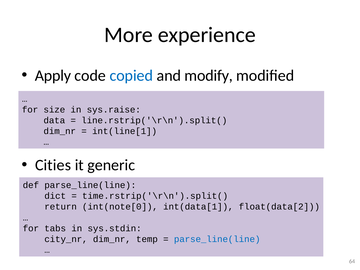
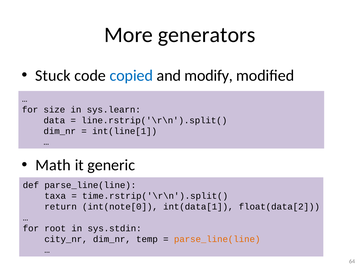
experience: experience -> generators
Apply: Apply -> Stuck
sys.raise: sys.raise -> sys.learn
Cities: Cities -> Math
dict: dict -> taxa
tabs: tabs -> root
parse_line(line at (217, 239) colour: blue -> orange
